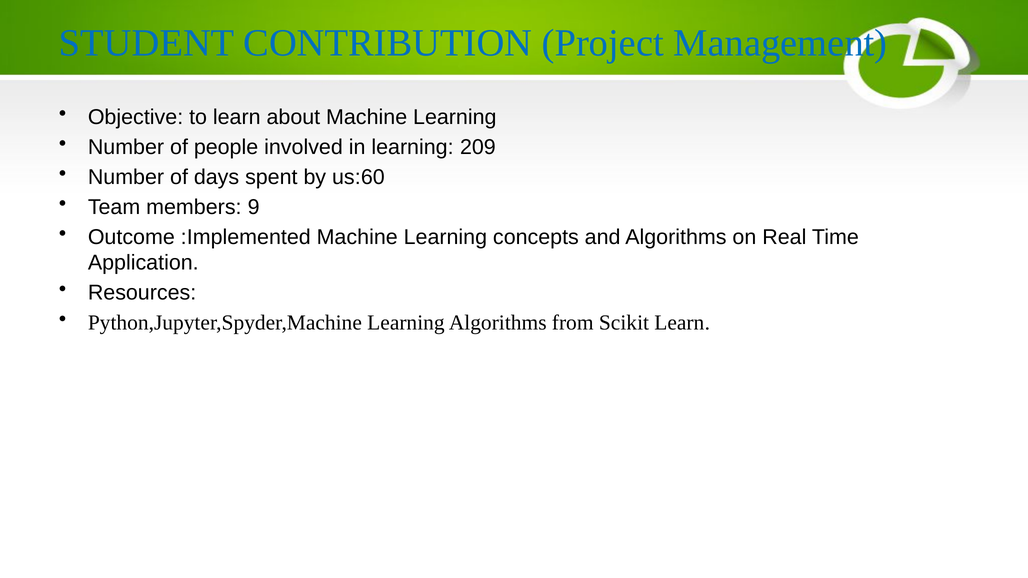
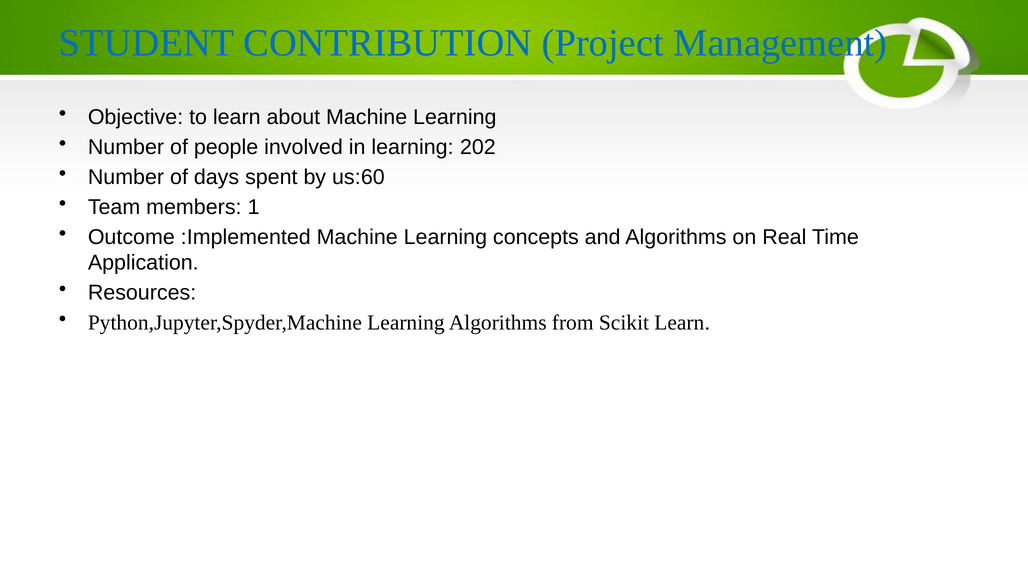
209: 209 -> 202
9: 9 -> 1
